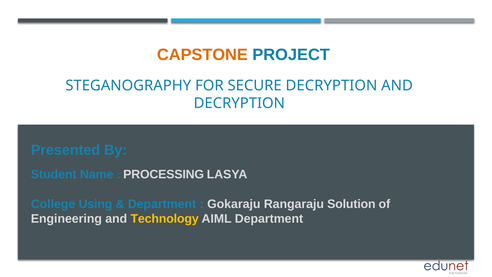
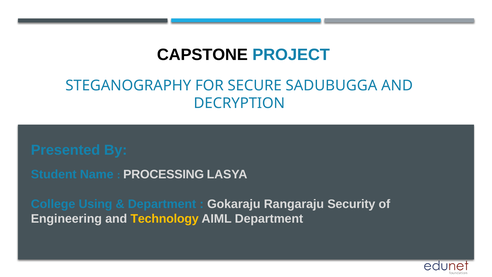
CAPSTONE colour: orange -> black
SECURE DECRYPTION: DECRYPTION -> SADUBUGGA
Solution: Solution -> Security
